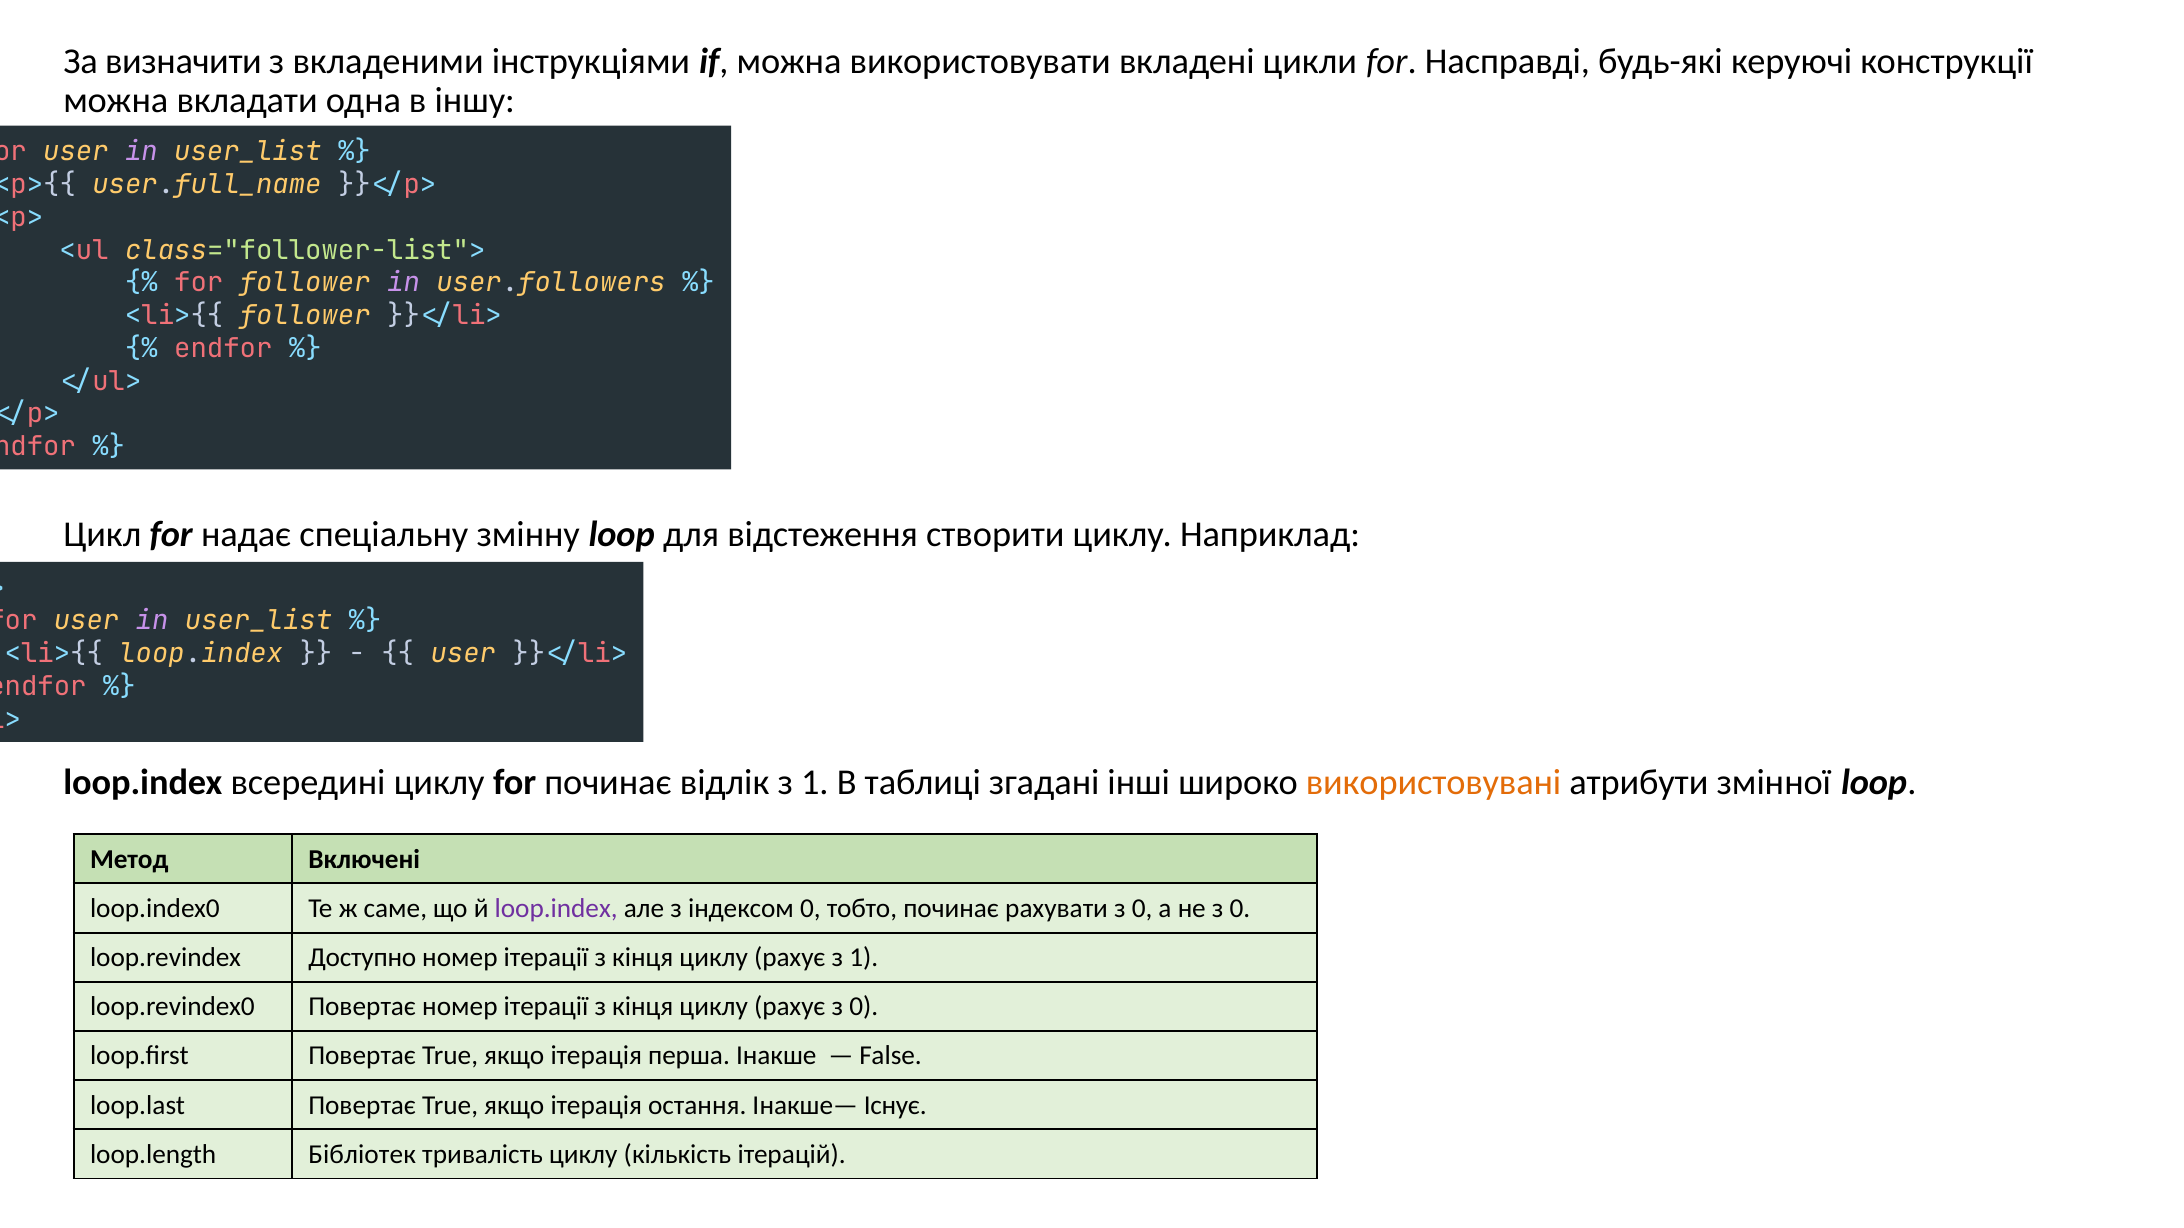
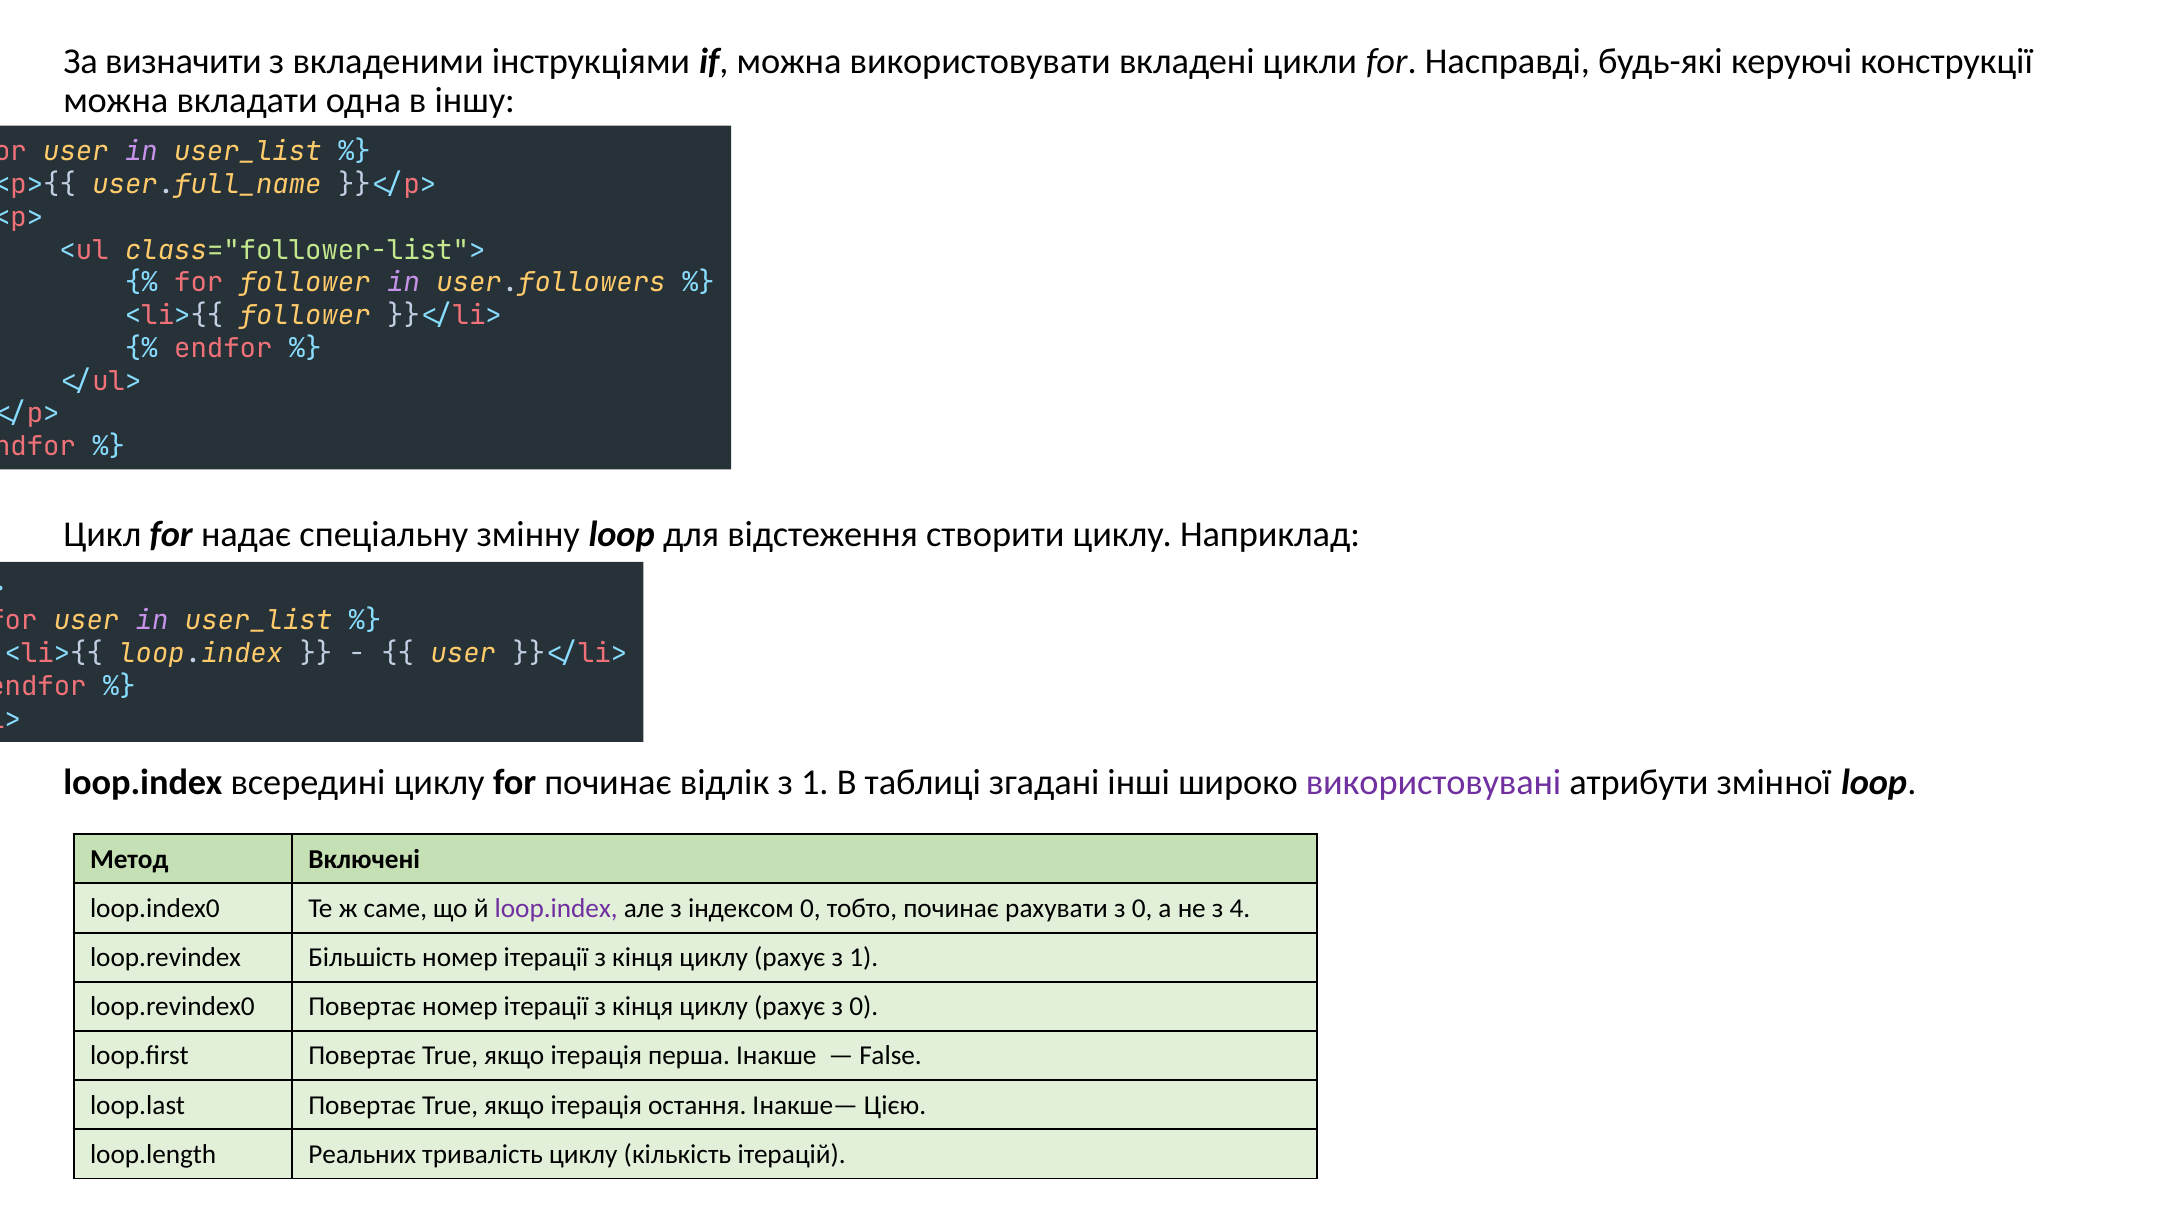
використовувані colour: orange -> purple
не з 0: 0 -> 4
Доступно: Доступно -> Більшість
Існує: Існує -> Цією
Бібліотек: Бібліотек -> Реальних
